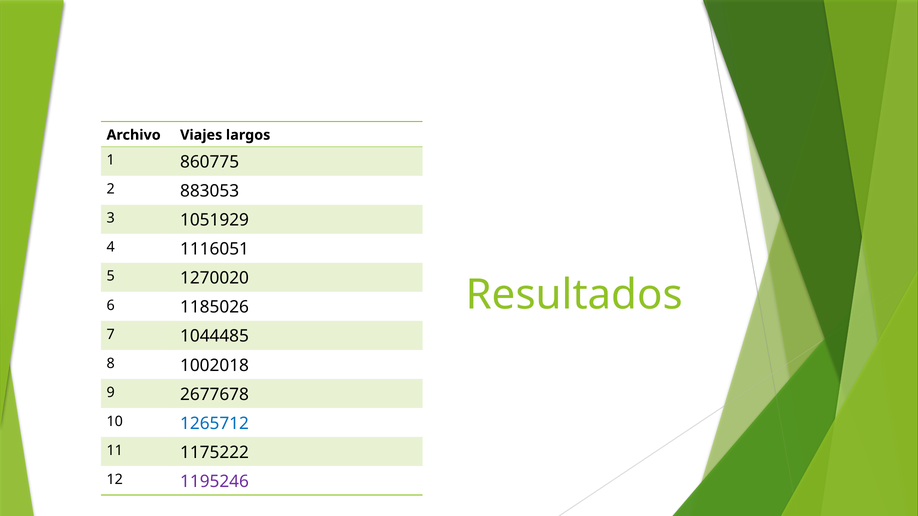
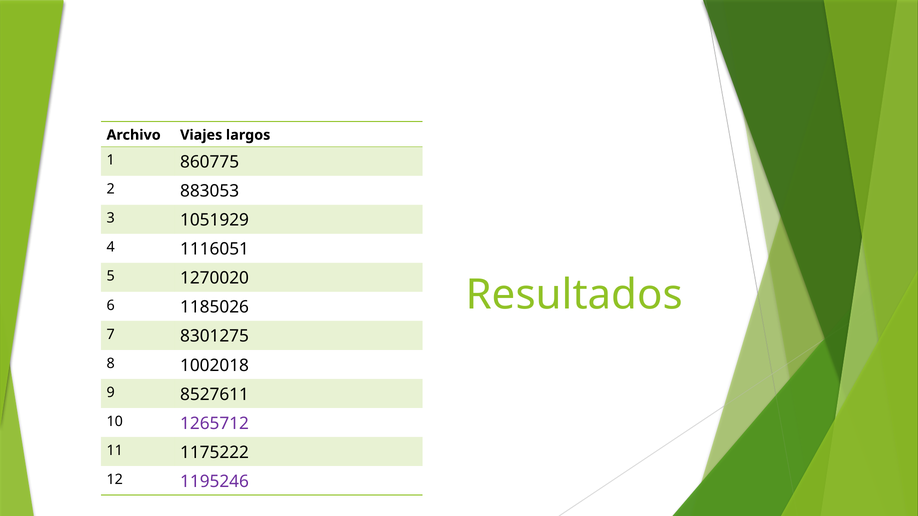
1044485: 1044485 -> 8301275
2677678: 2677678 -> 8527611
1265712 colour: blue -> purple
